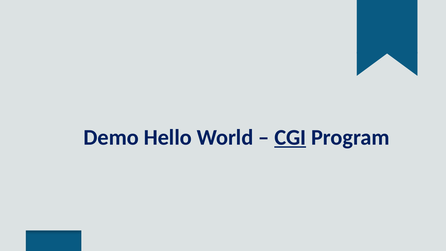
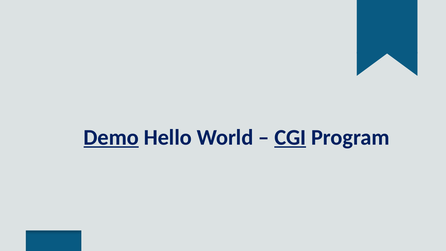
Demo underline: none -> present
